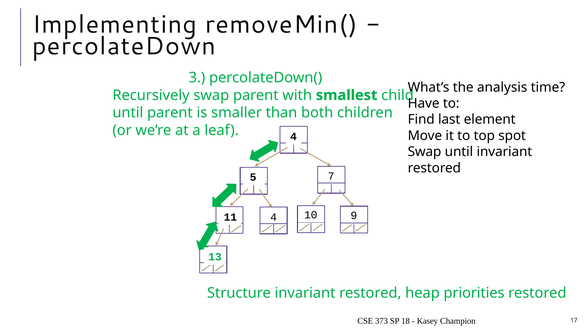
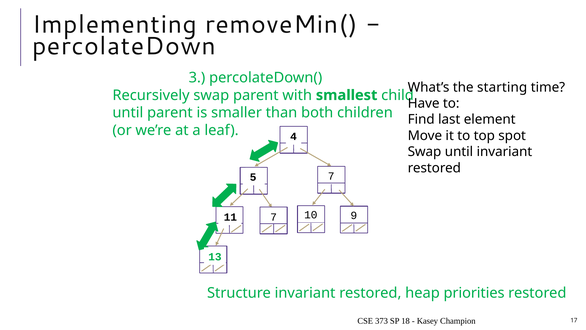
analysis: analysis -> starting
4 at (274, 217): 4 -> 7
